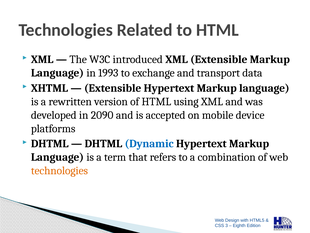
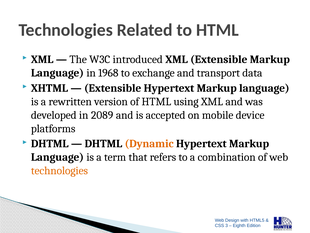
1993: 1993 -> 1968
2090: 2090 -> 2089
Dynamic colour: blue -> orange
